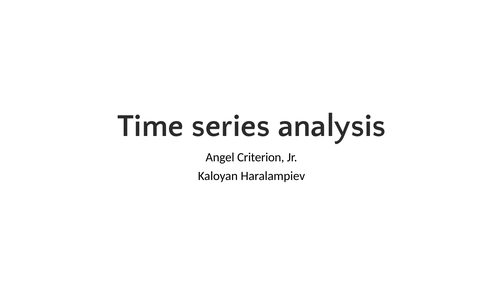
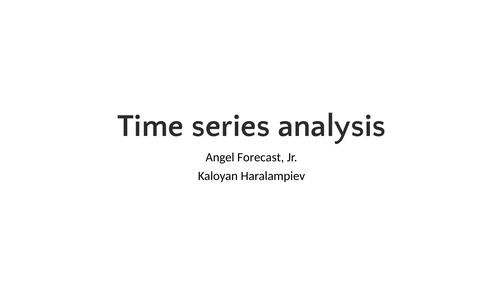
Criterion: Criterion -> Forecast
